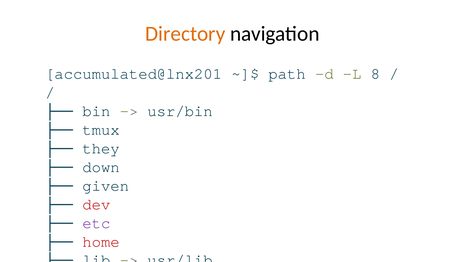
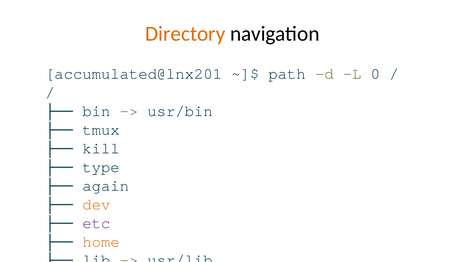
8: 8 -> 0
they: they -> kill
down: down -> type
given: given -> again
dev colour: red -> orange
home colour: red -> orange
